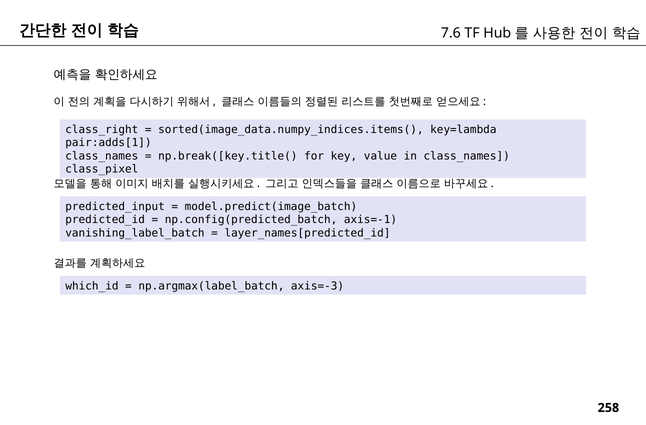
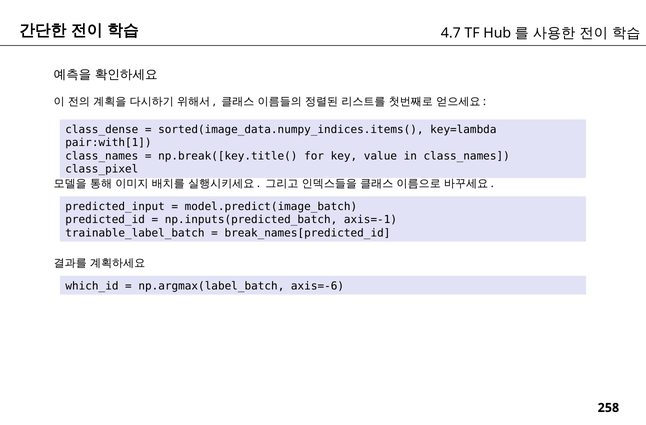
7.6: 7.6 -> 4.7
class_right: class_right -> class_dense
pair:adds[1: pair:adds[1 -> pair:with[1
np.config(predicted_batch: np.config(predicted_batch -> np.inputs(predicted_batch
vanishing_label_batch: vanishing_label_batch -> trainable_label_batch
layer_names[predicted_id: layer_names[predicted_id -> break_names[predicted_id
axis=-3: axis=-3 -> axis=-6
